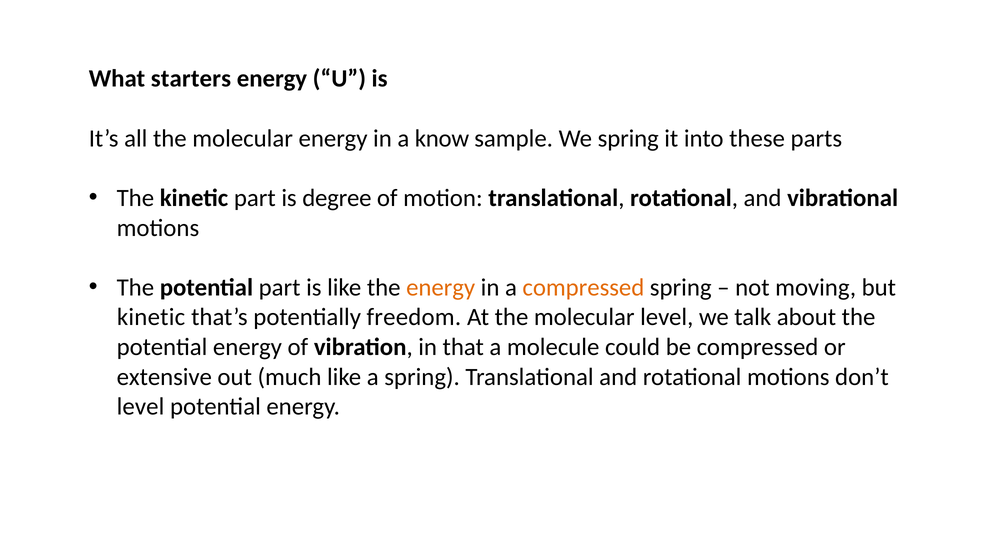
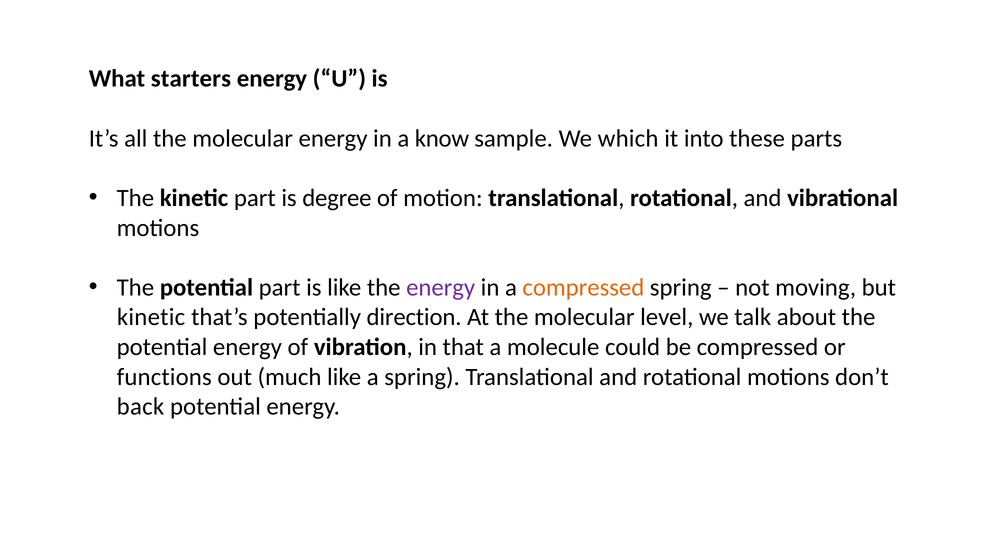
We spring: spring -> which
energy at (441, 287) colour: orange -> purple
freedom: freedom -> direction
extensive: extensive -> functions
level at (141, 406): level -> back
